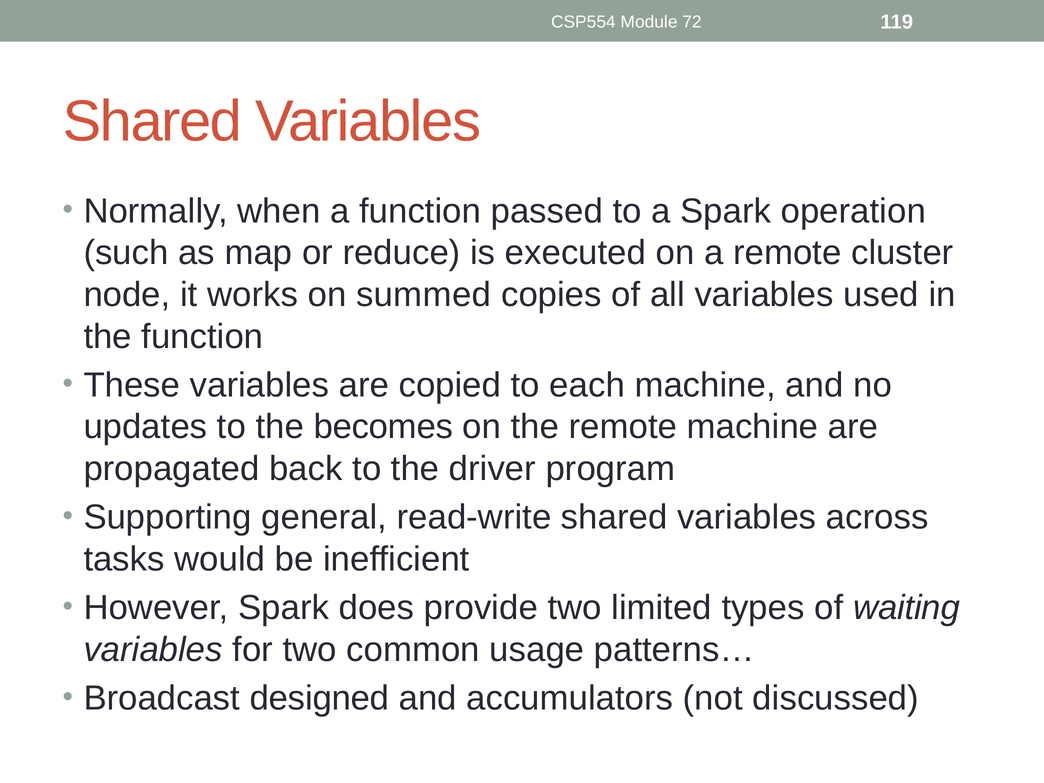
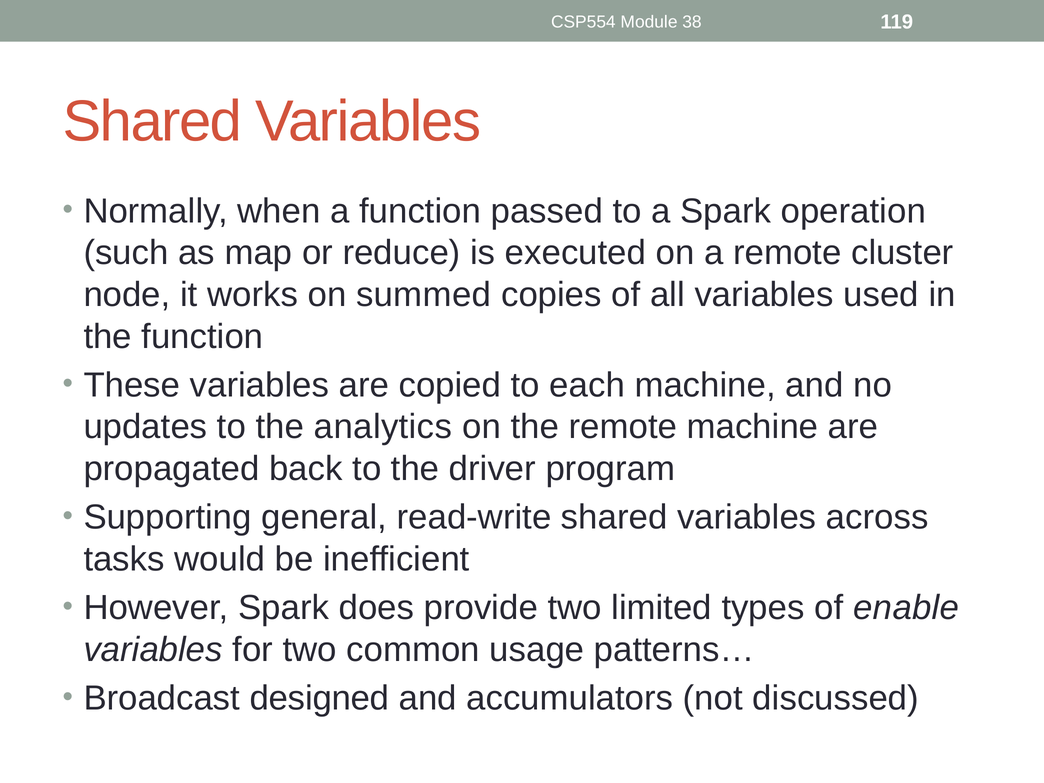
72: 72 -> 38
becomes: becomes -> analytics
waiting: waiting -> enable
